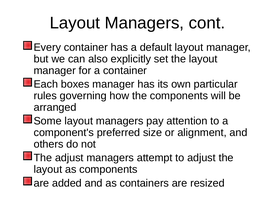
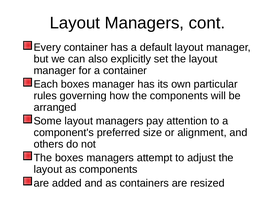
The adjust: adjust -> boxes
